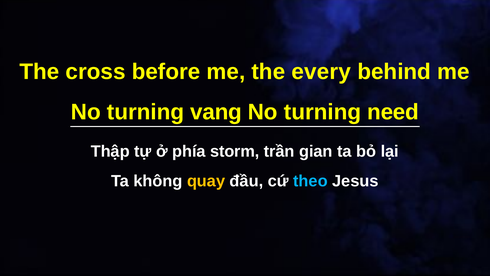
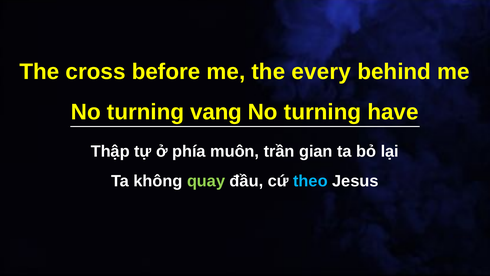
need: need -> have
storm: storm -> muôn
quay colour: yellow -> light green
